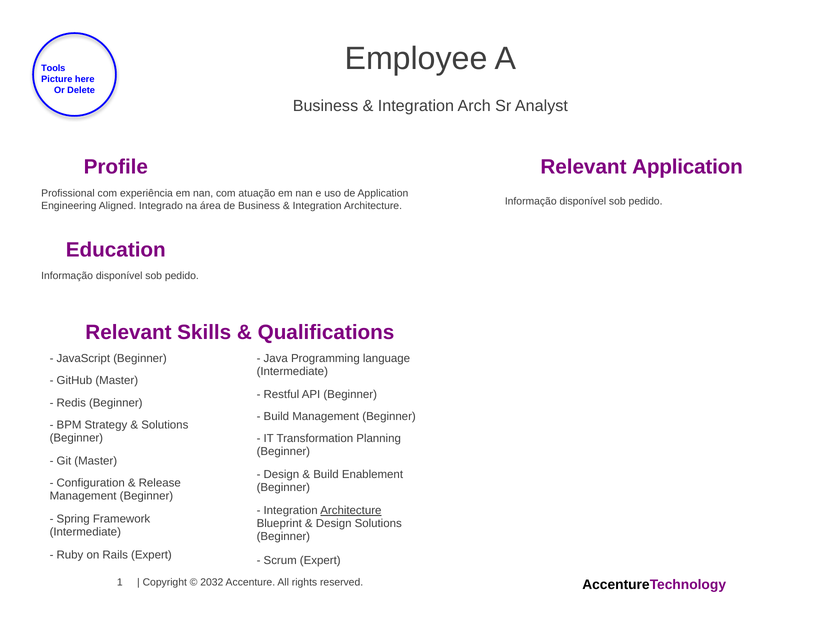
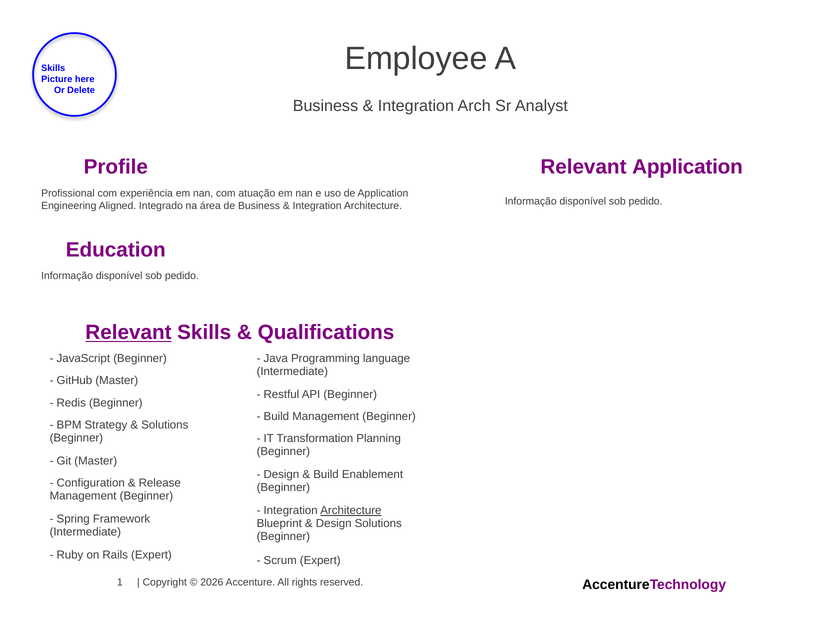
Tools at (53, 68): Tools -> Skills
Relevant at (128, 333) underline: none -> present
2032: 2032 -> 2026
